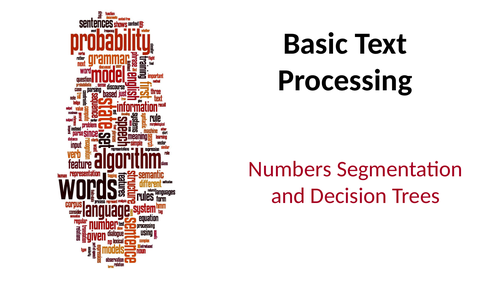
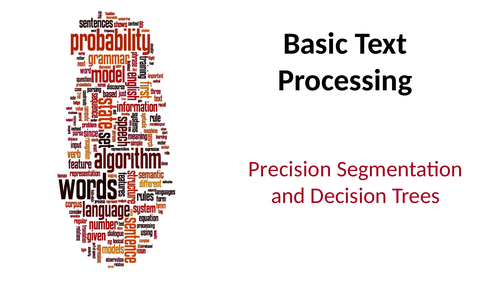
Numbers: Numbers -> Precision
